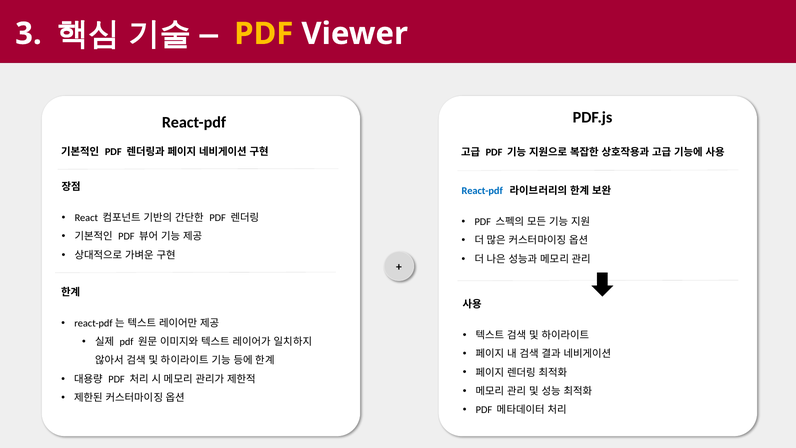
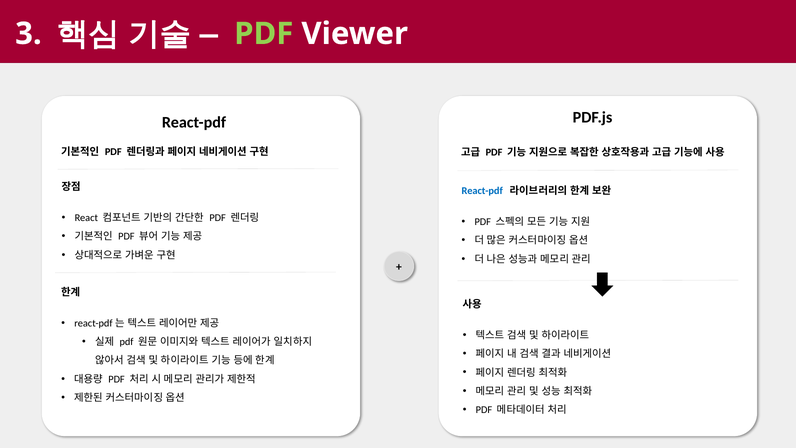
PDF at (264, 34) colour: yellow -> light green
